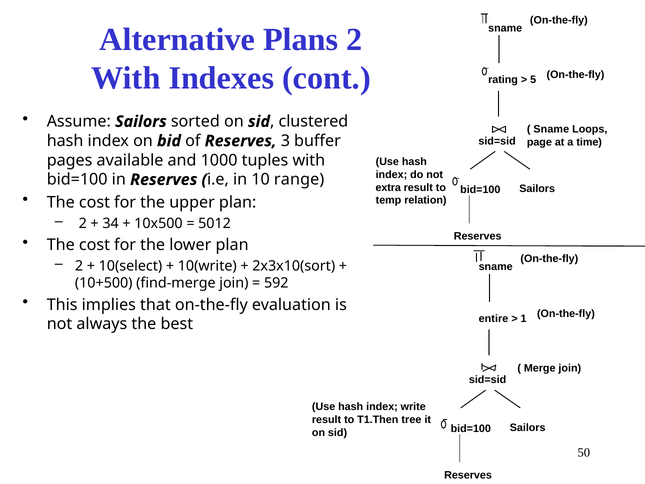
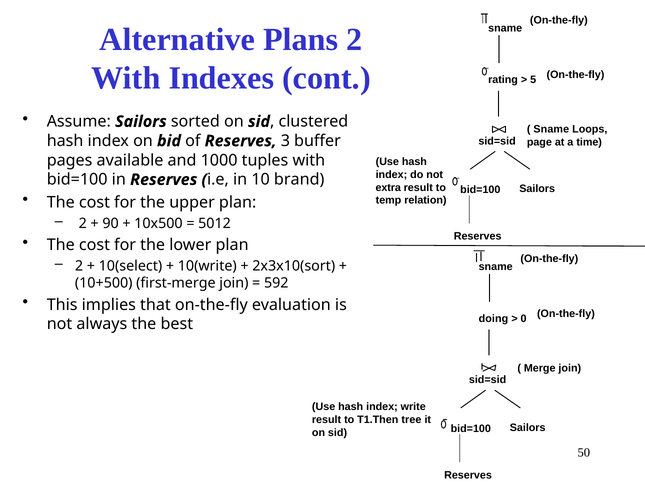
range: range -> brand
34: 34 -> 90
find-merge: find-merge -> first-merge
entire: entire -> doing
1: 1 -> 0
